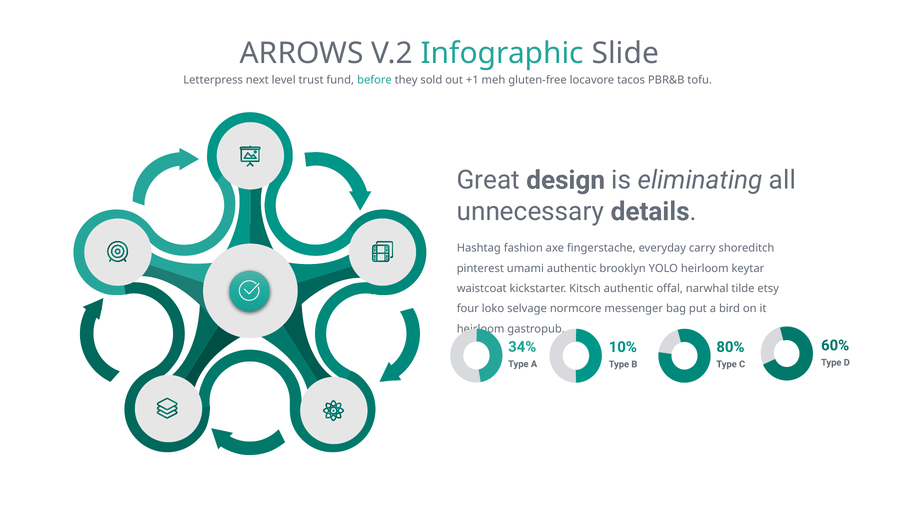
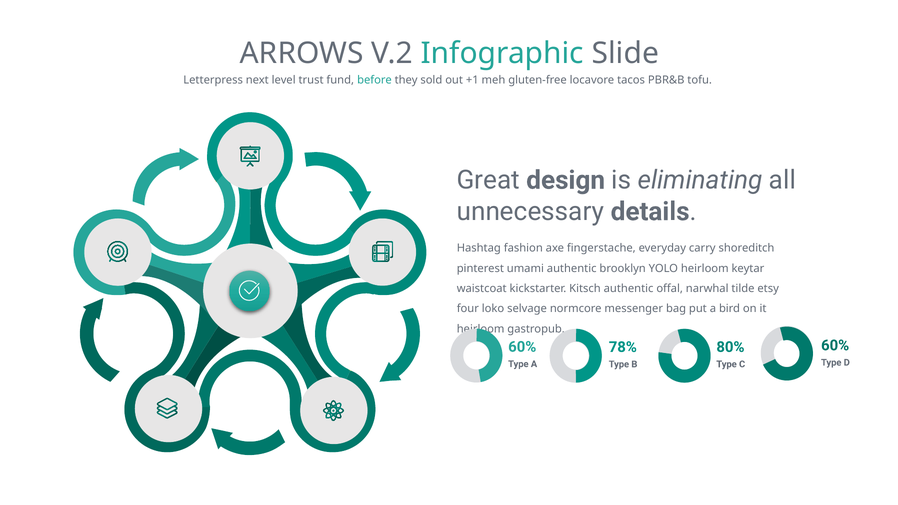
34% at (522, 347): 34% -> 60%
10%: 10% -> 78%
